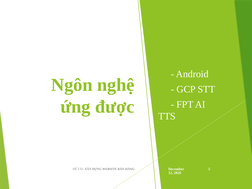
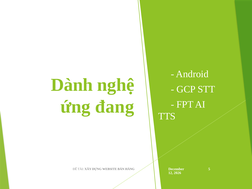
Ngôn: Ngôn -> Dành
được: được -> đang
